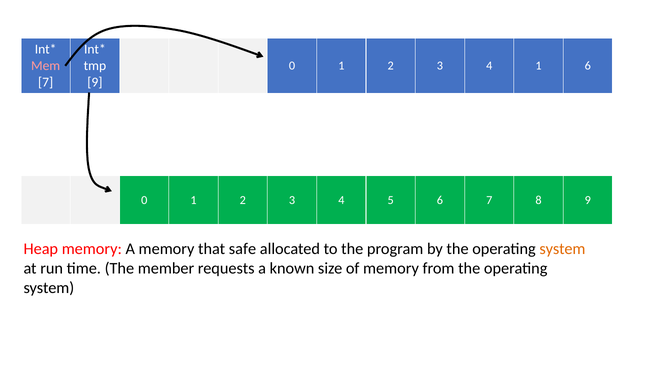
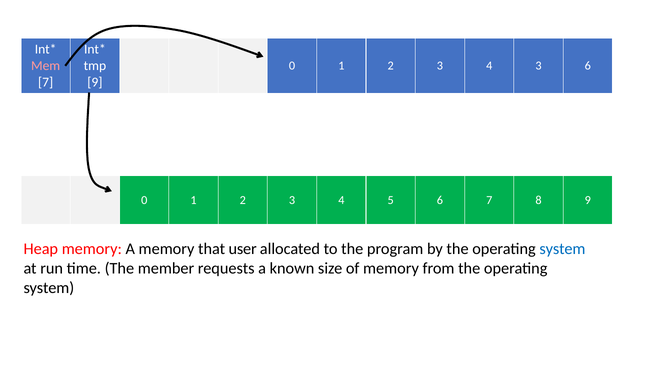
4 1: 1 -> 3
safe: safe -> user
system at (562, 249) colour: orange -> blue
